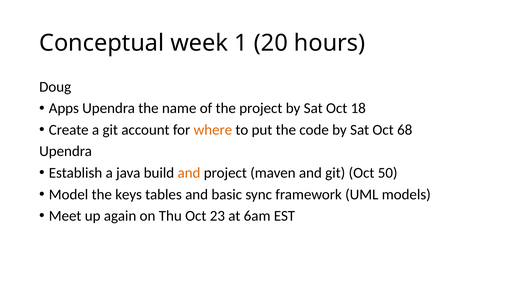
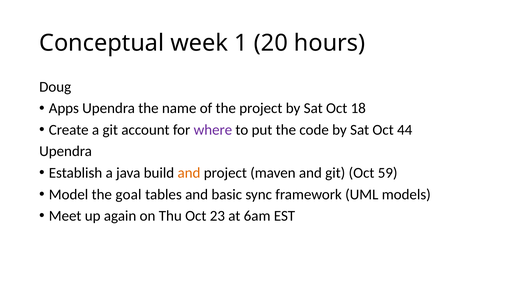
where colour: orange -> purple
68: 68 -> 44
50: 50 -> 59
keys: keys -> goal
